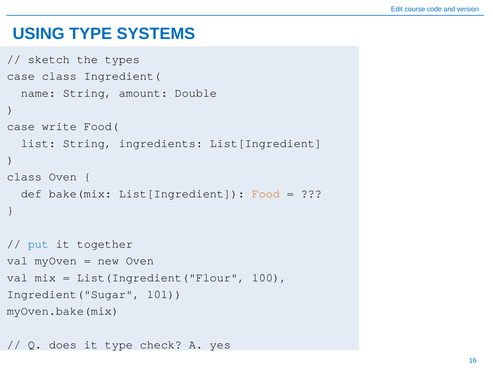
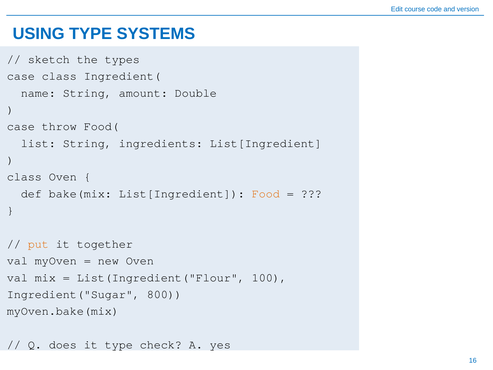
write: write -> throw
put colour: blue -> orange
101: 101 -> 800
